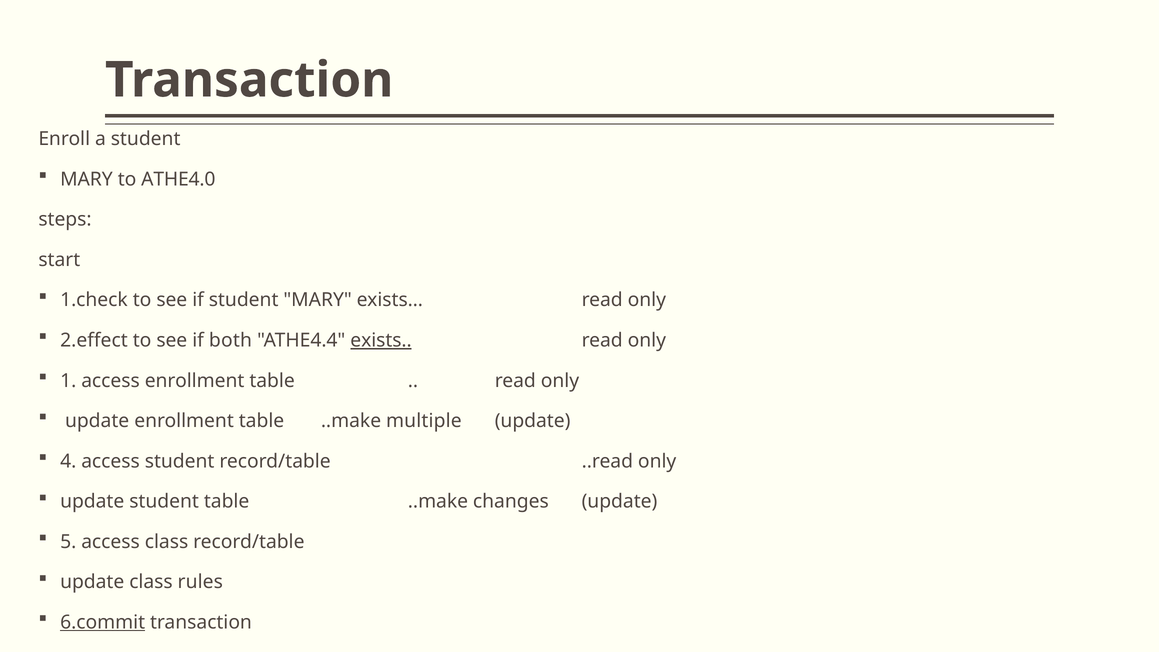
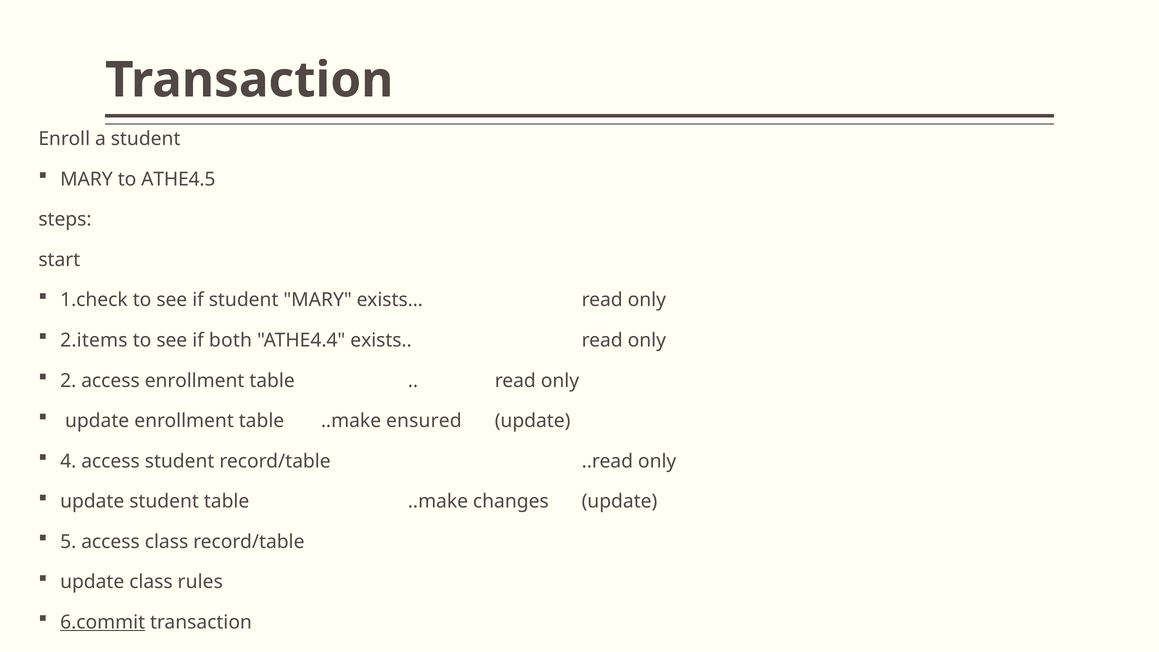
ATHE4.0: ATHE4.0 -> ATHE4.5
2.effect: 2.effect -> 2.items
exists underline: present -> none
1: 1 -> 2
multiple: multiple -> ensured
